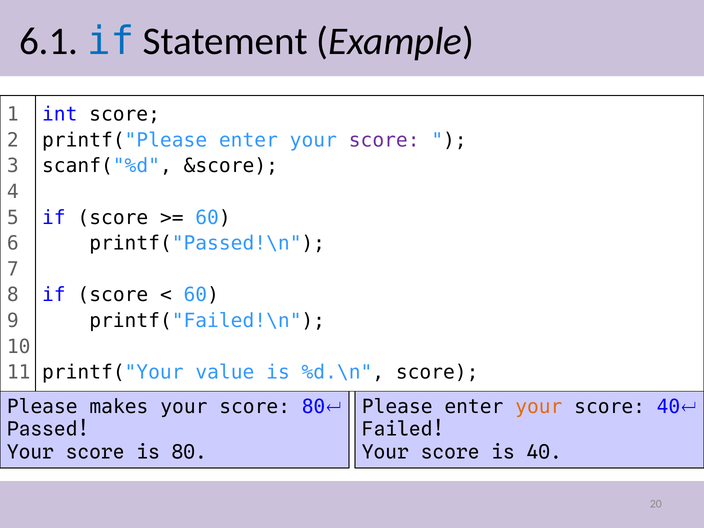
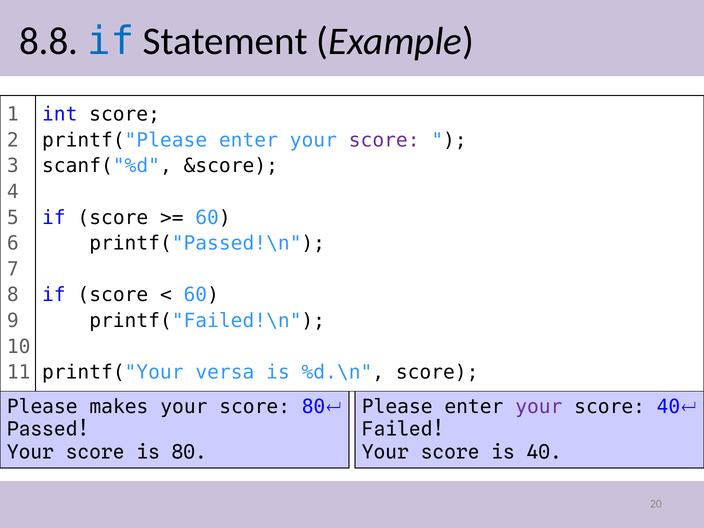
6.1: 6.1 -> 8.8
value: value -> versa
your at (539, 407) colour: orange -> purple
